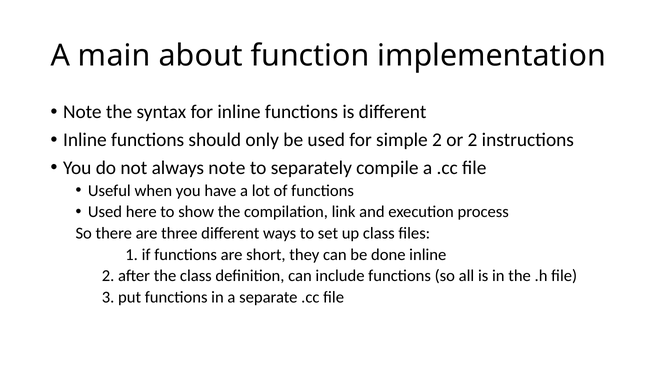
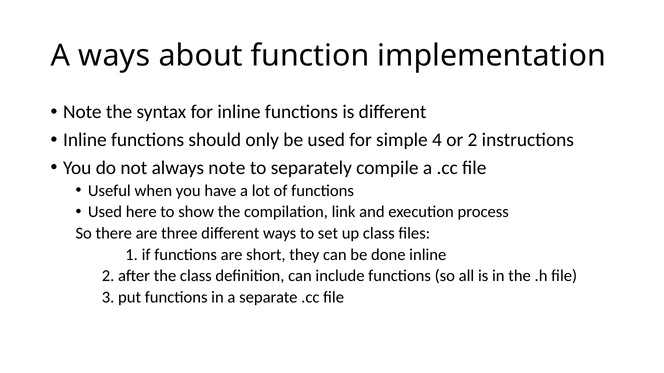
A main: main -> ways
simple 2: 2 -> 4
